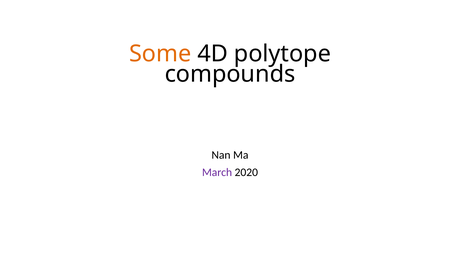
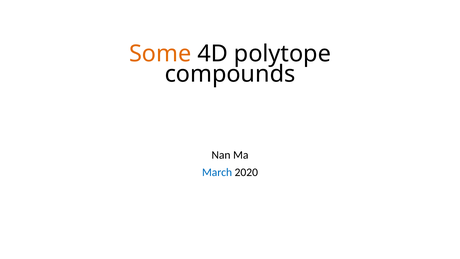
March colour: purple -> blue
